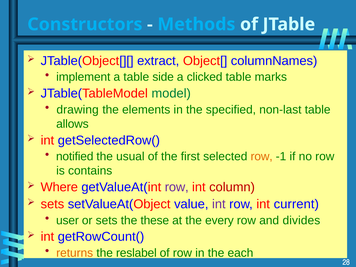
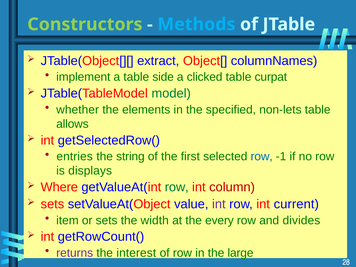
Constructors colour: light blue -> light green
marks: marks -> curpat
drawing: drawing -> whether
non-last: non-last -> non-lets
notified: notified -> entries
usual: usual -> string
row at (262, 157) colour: orange -> blue
contains: contains -> displays
row at (177, 187) colour: purple -> green
user: user -> item
these: these -> width
returns colour: orange -> purple
reslabel: reslabel -> interest
each: each -> large
